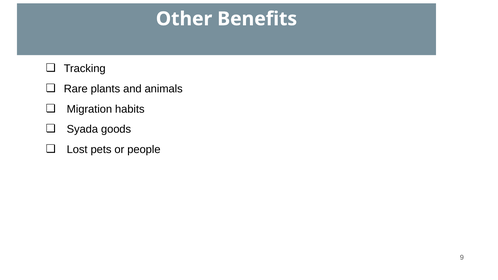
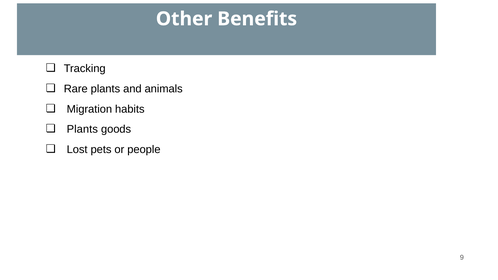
Syada at (82, 129): Syada -> Plants
